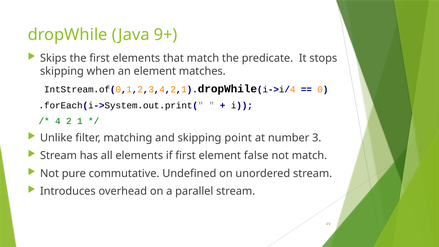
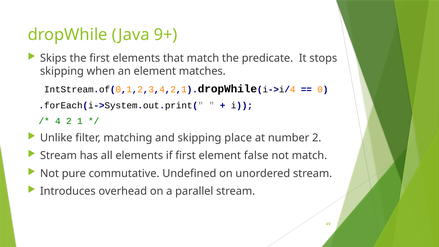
point: point -> place
number 3: 3 -> 2
